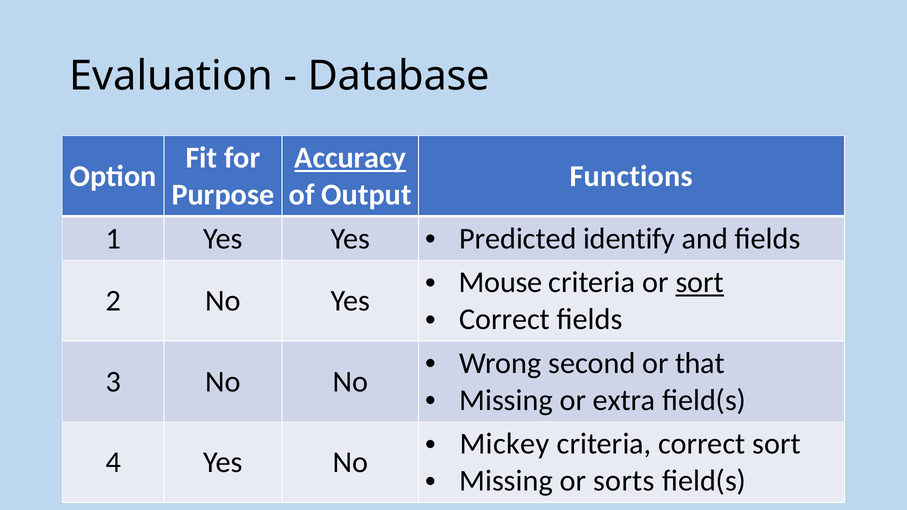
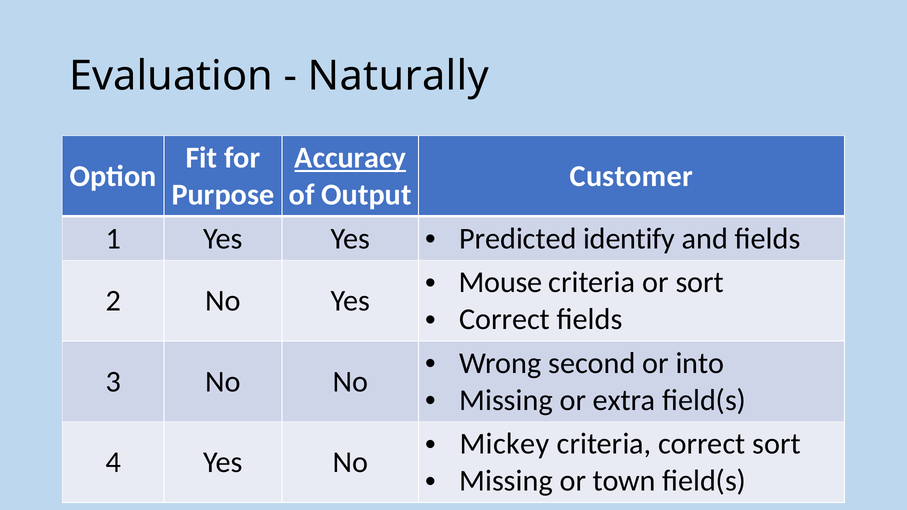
Database: Database -> Naturally
Functions: Functions -> Customer
sort at (700, 283) underline: present -> none
that: that -> into
sorts: sorts -> town
